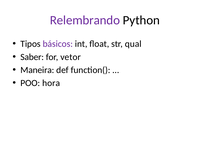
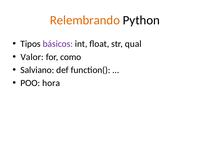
Relembrando colour: purple -> orange
Saber: Saber -> Valor
vetor: vetor -> como
Maneira: Maneira -> Salviano
